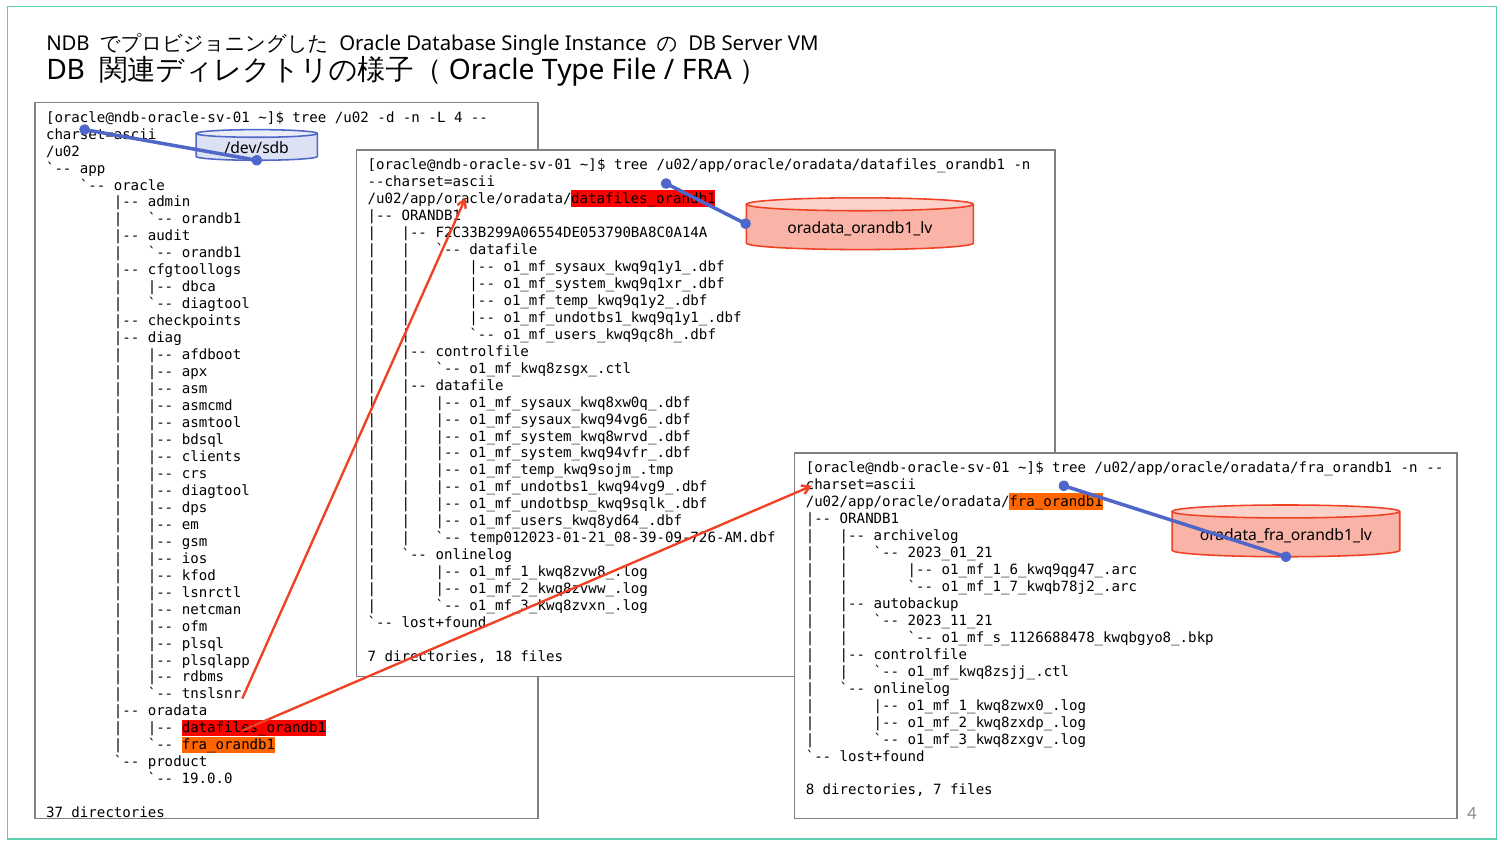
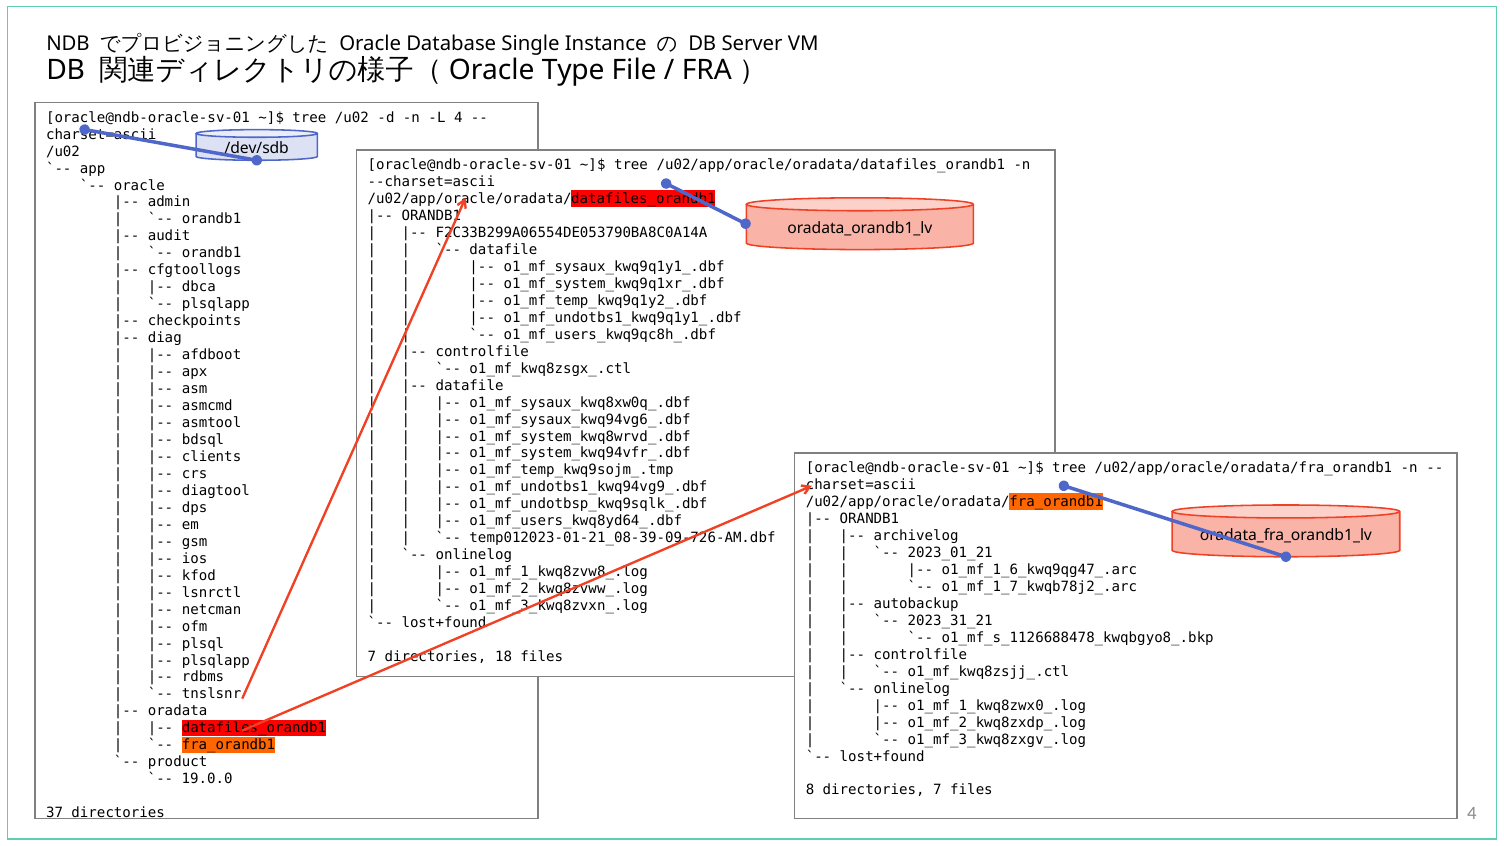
diagtool at (216, 304): diagtool -> plsqlapp
2023_11_21: 2023_11_21 -> 2023_31_21
